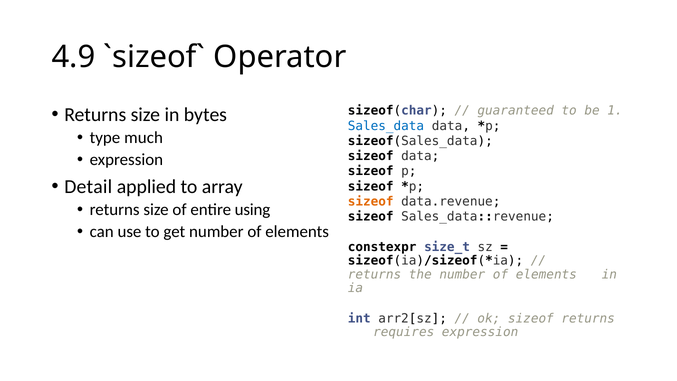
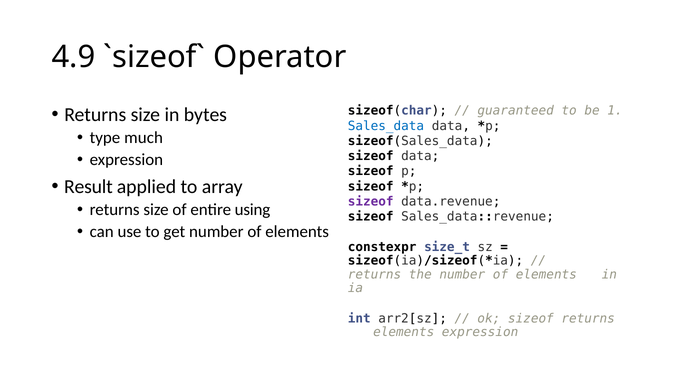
Detail: Detail -> Result
sizeof at (371, 201) colour: orange -> purple
requires at (404, 332): requires -> elements
